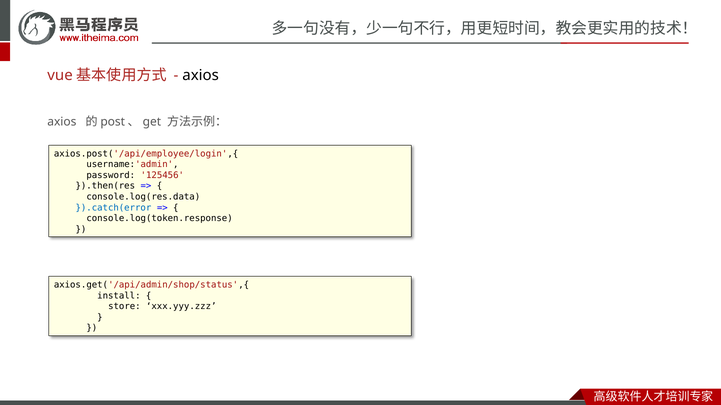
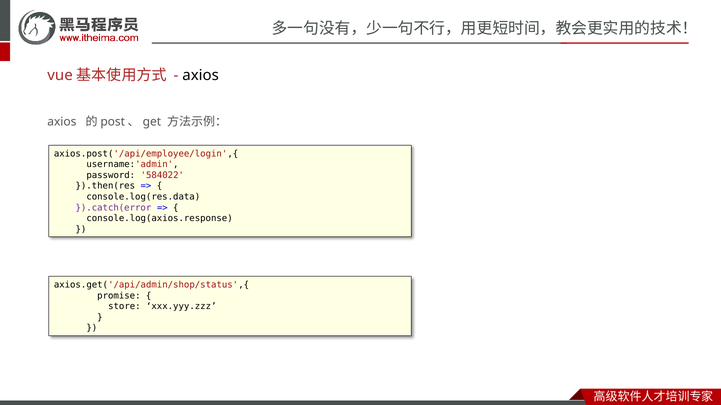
125456: 125456 -> 584022
}).catch(error colour: blue -> purple
console.log(token.response: console.log(token.response -> console.log(axios.response
install: install -> promise
